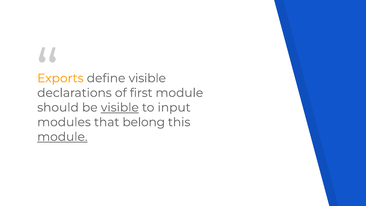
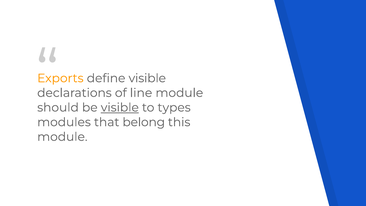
first: first -> line
input: input -> types
module at (62, 137) underline: present -> none
